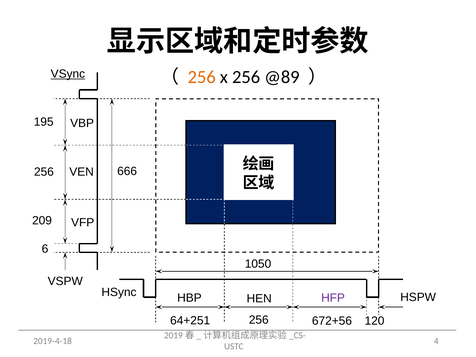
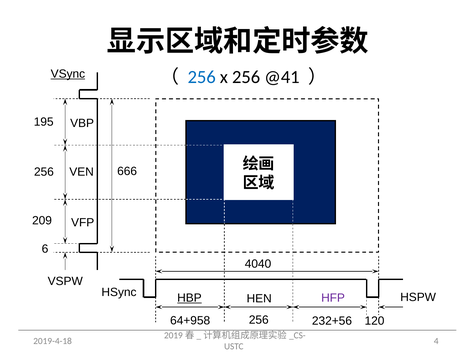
256 at (202, 77) colour: orange -> blue
@89: @89 -> @41
1050: 1050 -> 4040
HBP underline: none -> present
672+56: 672+56 -> 232+56
64+251: 64+251 -> 64+958
